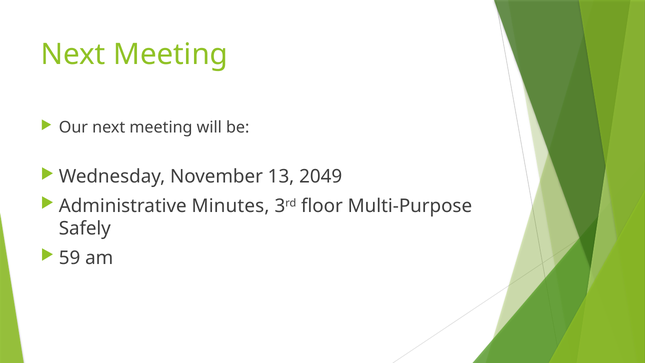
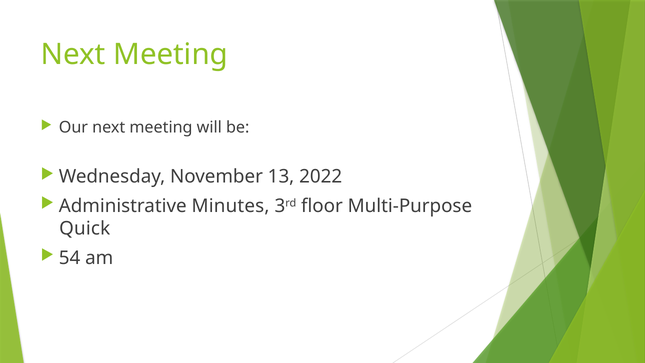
2049: 2049 -> 2022
Safely: Safely -> Quick
59: 59 -> 54
